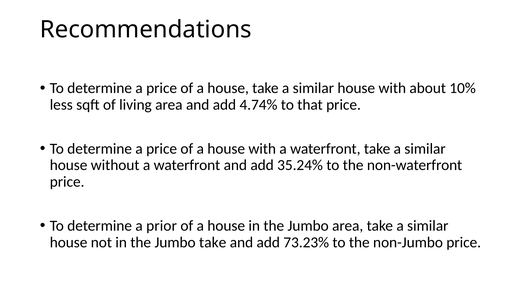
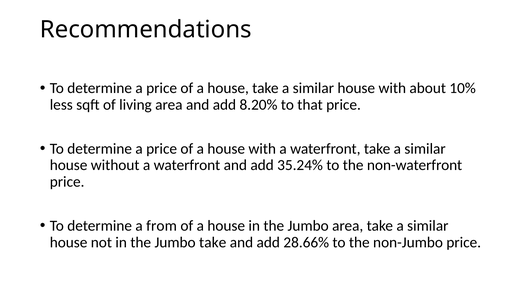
4.74%: 4.74% -> 8.20%
prior: prior -> from
73.23%: 73.23% -> 28.66%
